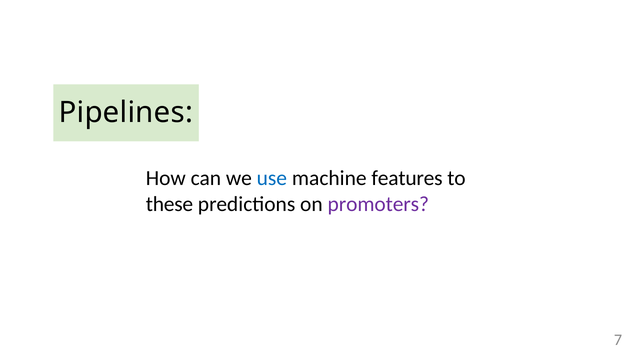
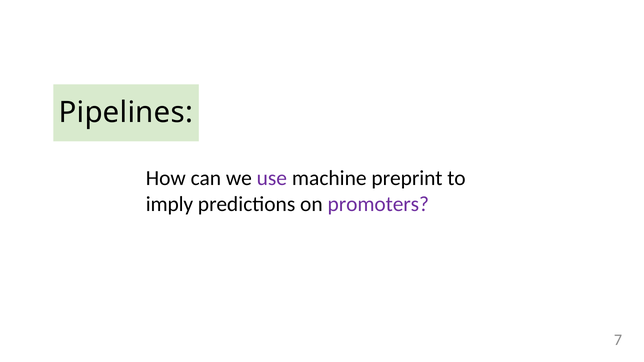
use colour: blue -> purple
features: features -> preprint
these: these -> imply
